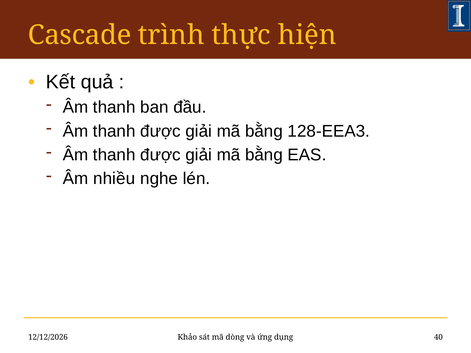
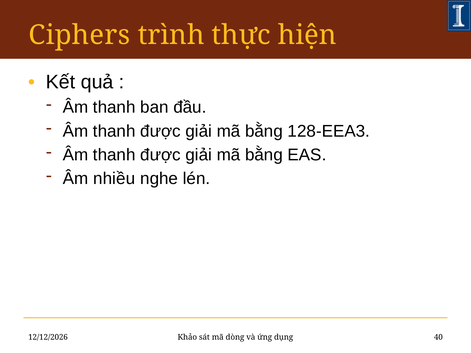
Cascade: Cascade -> Ciphers
